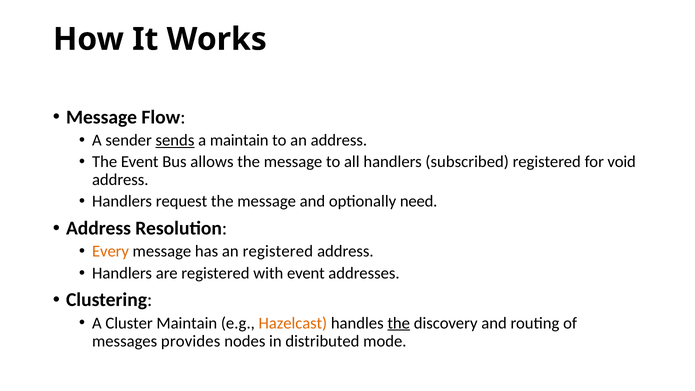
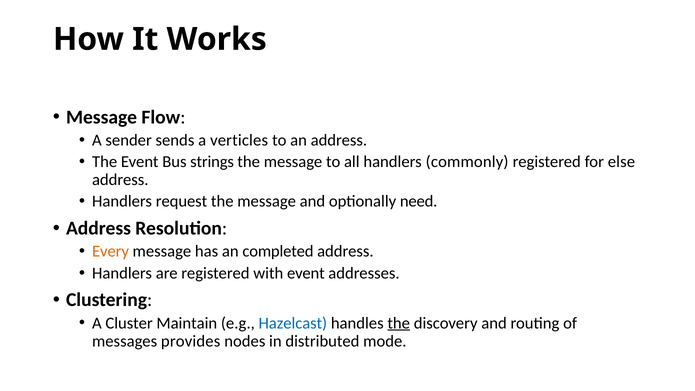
sends underline: present -> none
a maintain: maintain -> verticles
allows: allows -> strings
subscribed: subscribed -> commonly
void: void -> else
an registered: registered -> completed
Hazelcast colour: orange -> blue
